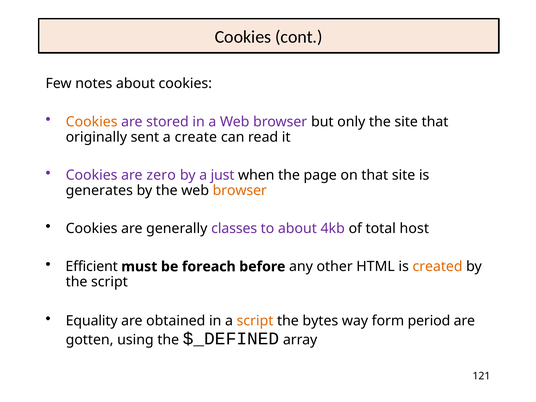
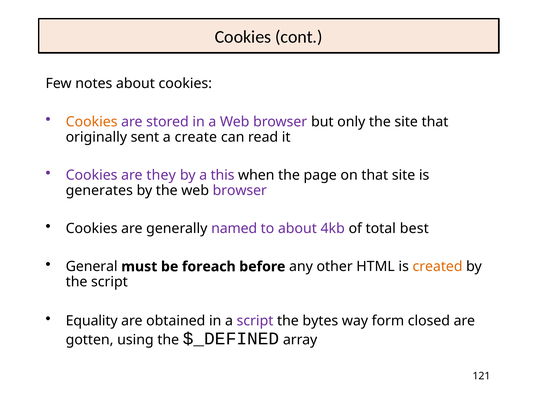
zero: zero -> they
just: just -> this
browser at (240, 190) colour: orange -> purple
classes: classes -> named
host: host -> best
Efficient: Efficient -> General
script at (255, 321) colour: orange -> purple
period: period -> closed
